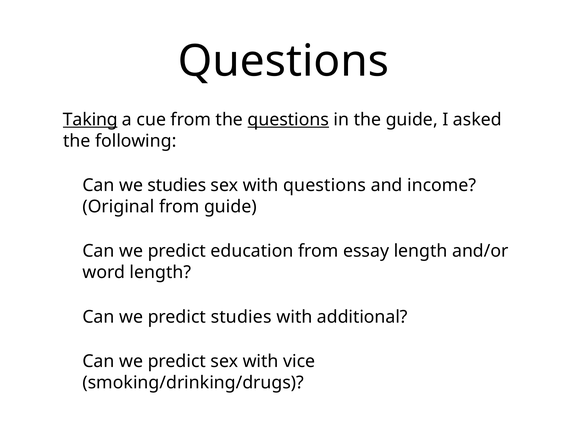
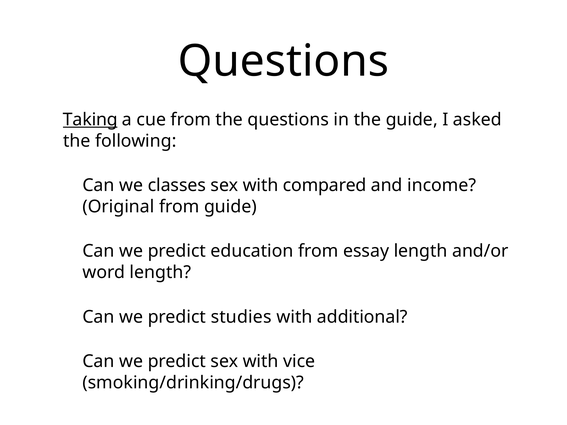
questions at (288, 120) underline: present -> none
we studies: studies -> classes
with questions: questions -> compared
